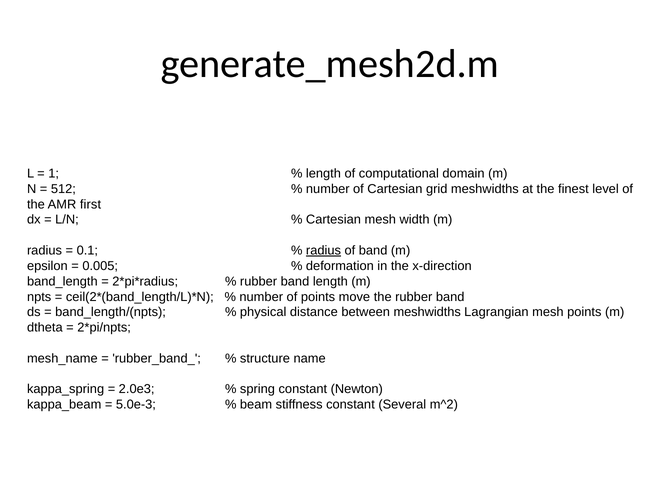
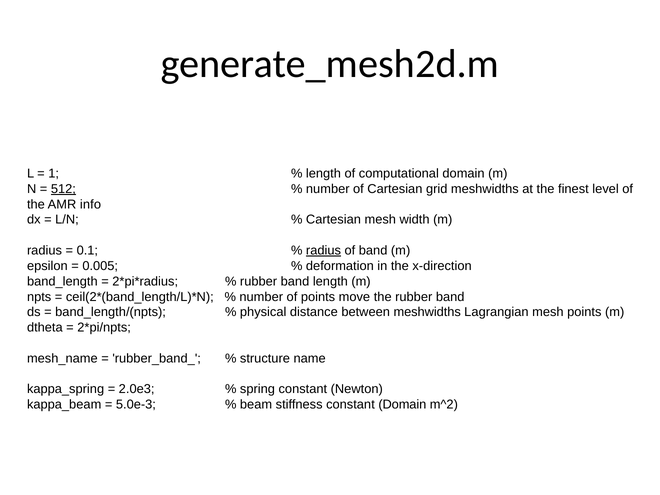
512 underline: none -> present
first: first -> info
constant Several: Several -> Domain
